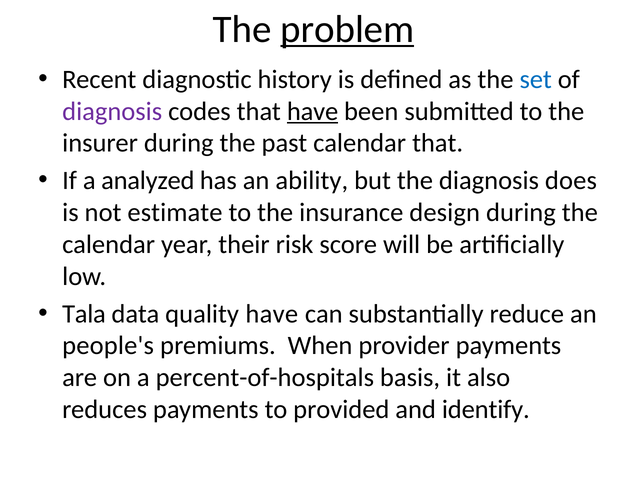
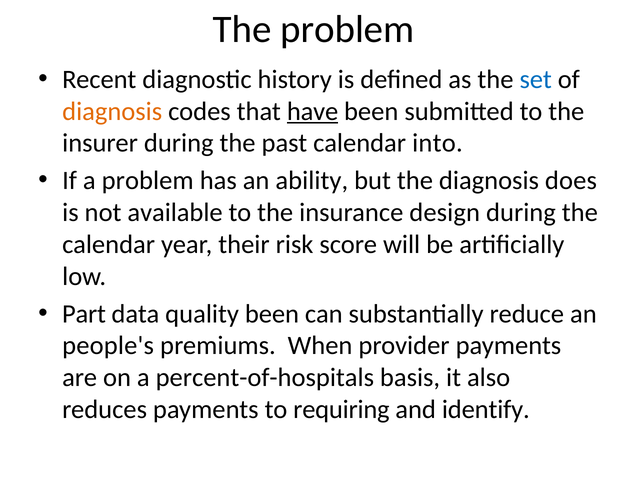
problem at (347, 29) underline: present -> none
diagnosis at (112, 111) colour: purple -> orange
calendar that: that -> into
a analyzed: analyzed -> problem
estimate: estimate -> available
Tala: Tala -> Part
quality have: have -> been
provided: provided -> requiring
